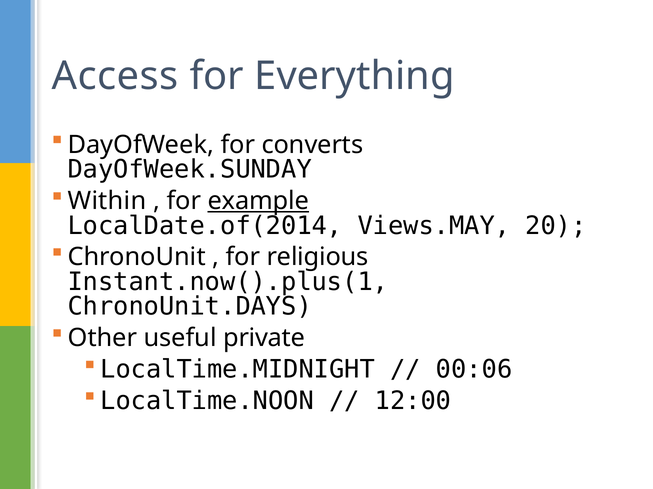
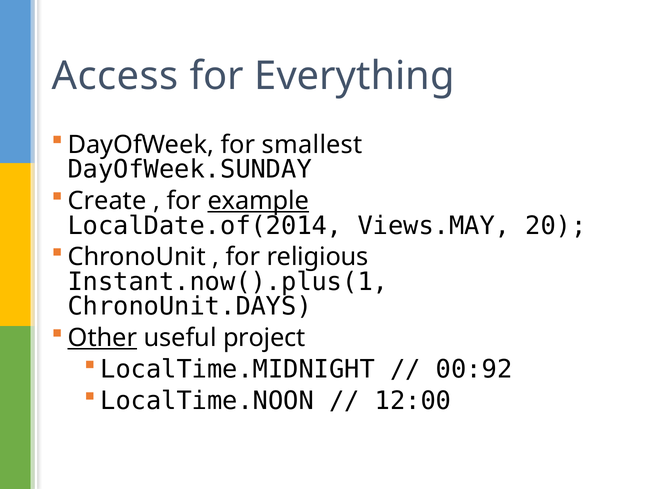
converts: converts -> smallest
Within: Within -> Create
Other underline: none -> present
private: private -> project
00:06: 00:06 -> 00:92
